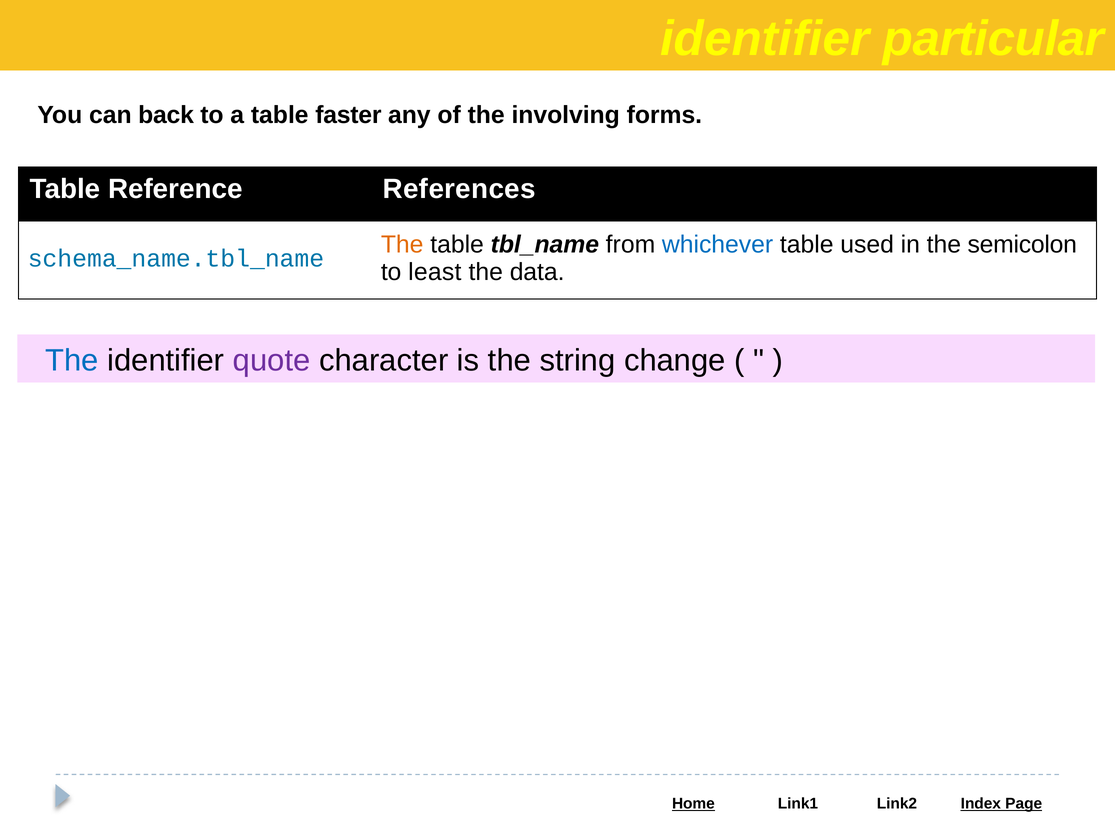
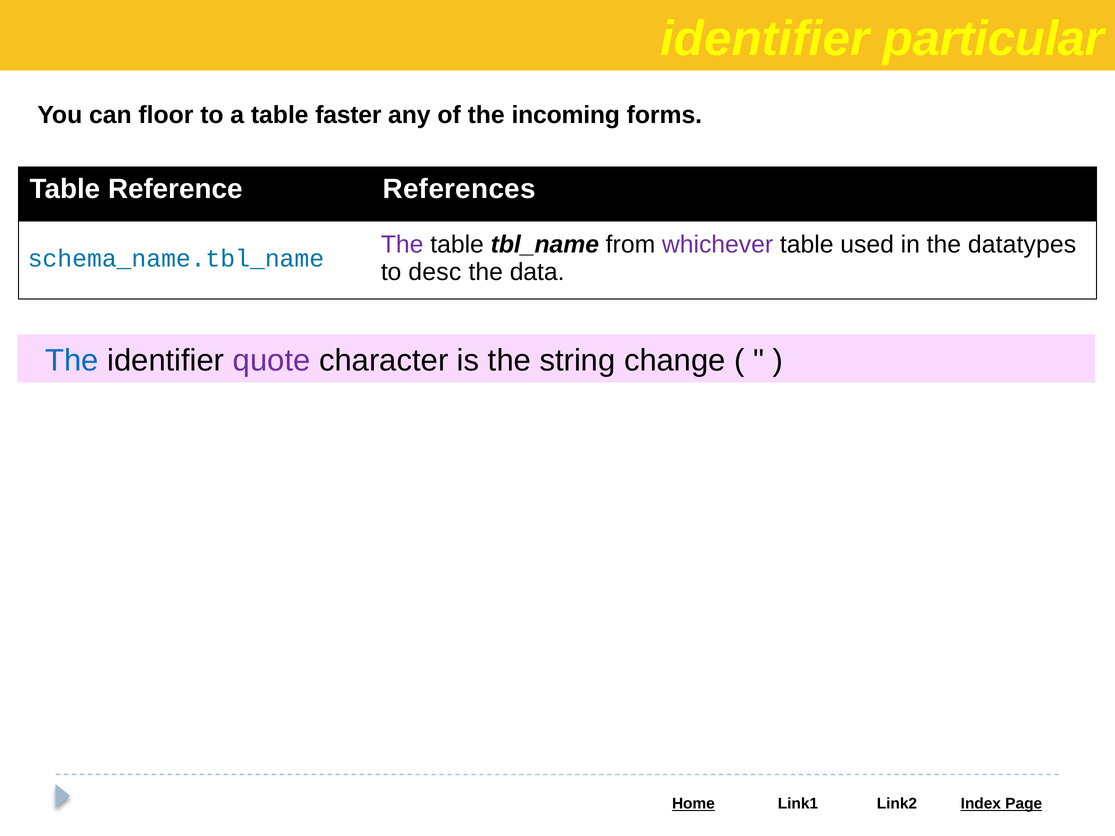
back: back -> floor
involving: involving -> incoming
The at (402, 245) colour: orange -> purple
whichever colour: blue -> purple
semicolon: semicolon -> datatypes
least: least -> desc
